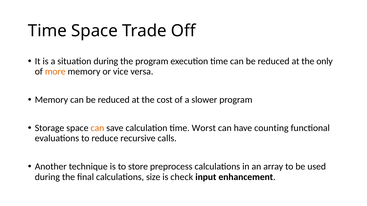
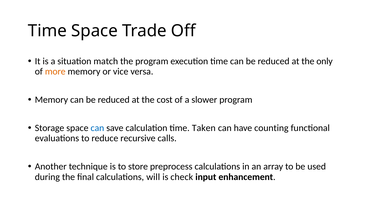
situation during: during -> match
can at (97, 128) colour: orange -> blue
Worst: Worst -> Taken
size: size -> will
